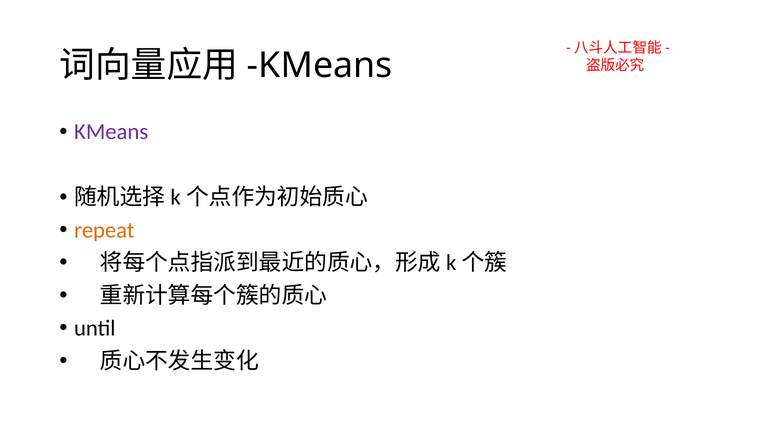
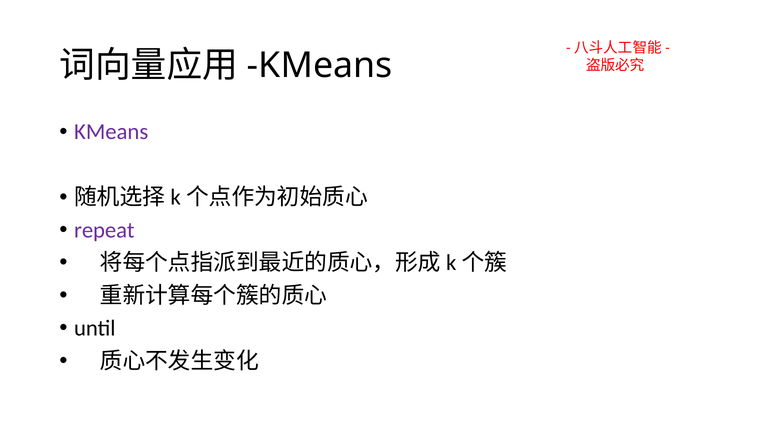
repeat colour: orange -> purple
